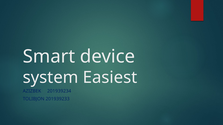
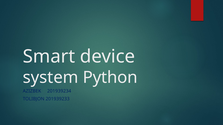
Easiest: Easiest -> Python
